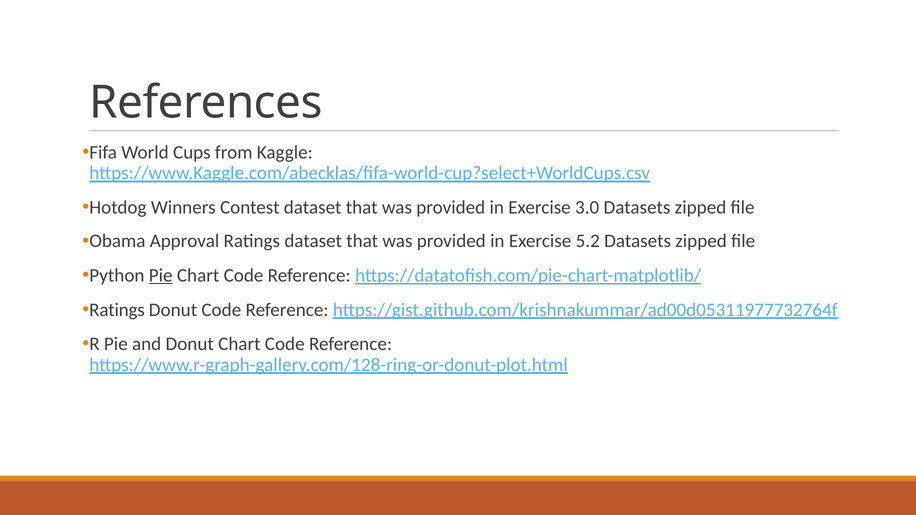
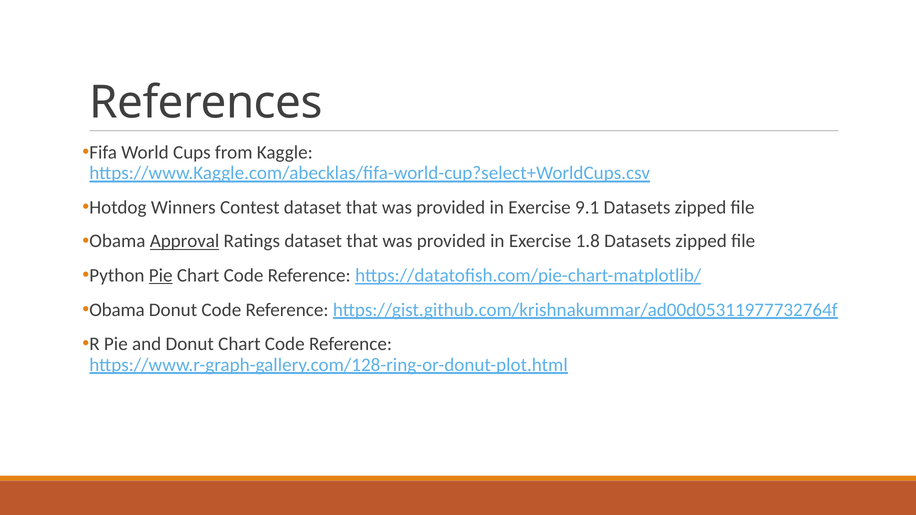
3.0: 3.0 -> 9.1
Approval underline: none -> present
5.2: 5.2 -> 1.8
Ratings at (117, 310): Ratings -> Obama
